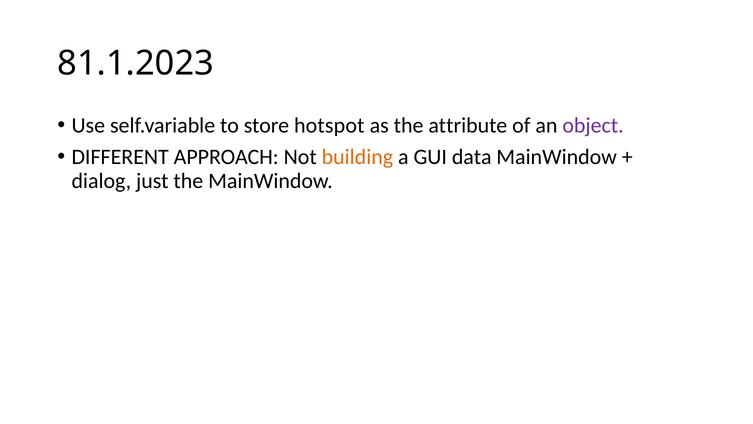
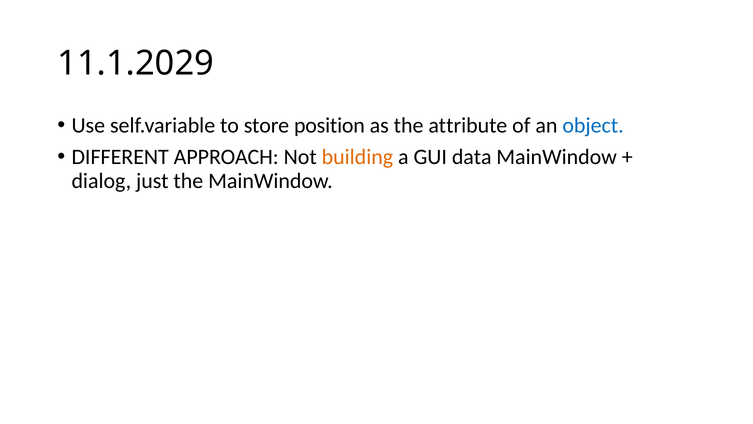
81.1.2023: 81.1.2023 -> 11.1.2029
hotspot: hotspot -> position
object colour: purple -> blue
